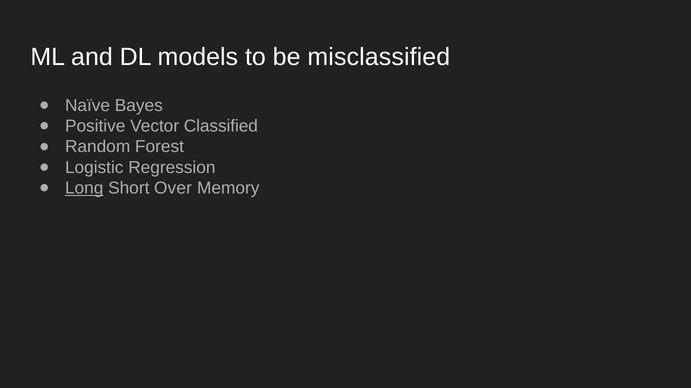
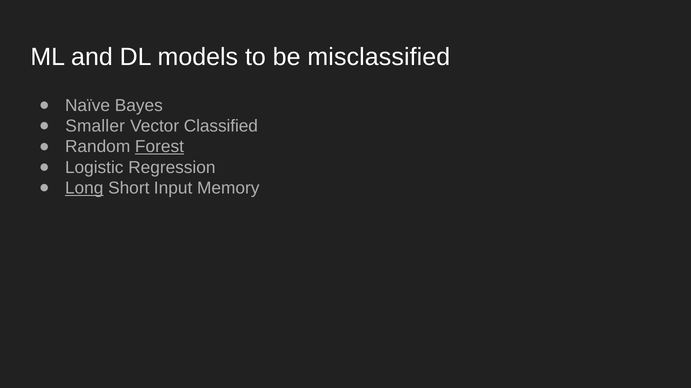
Positive: Positive -> Smaller
Forest underline: none -> present
Over: Over -> Input
